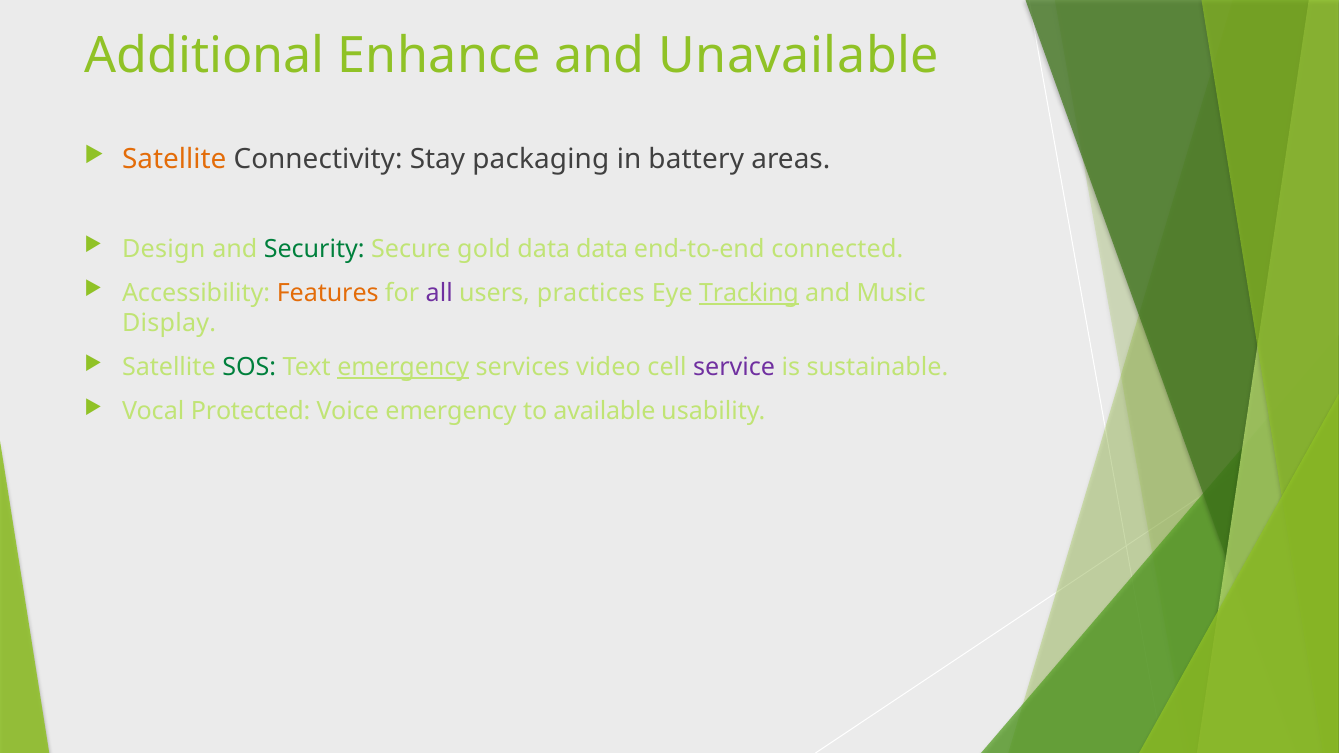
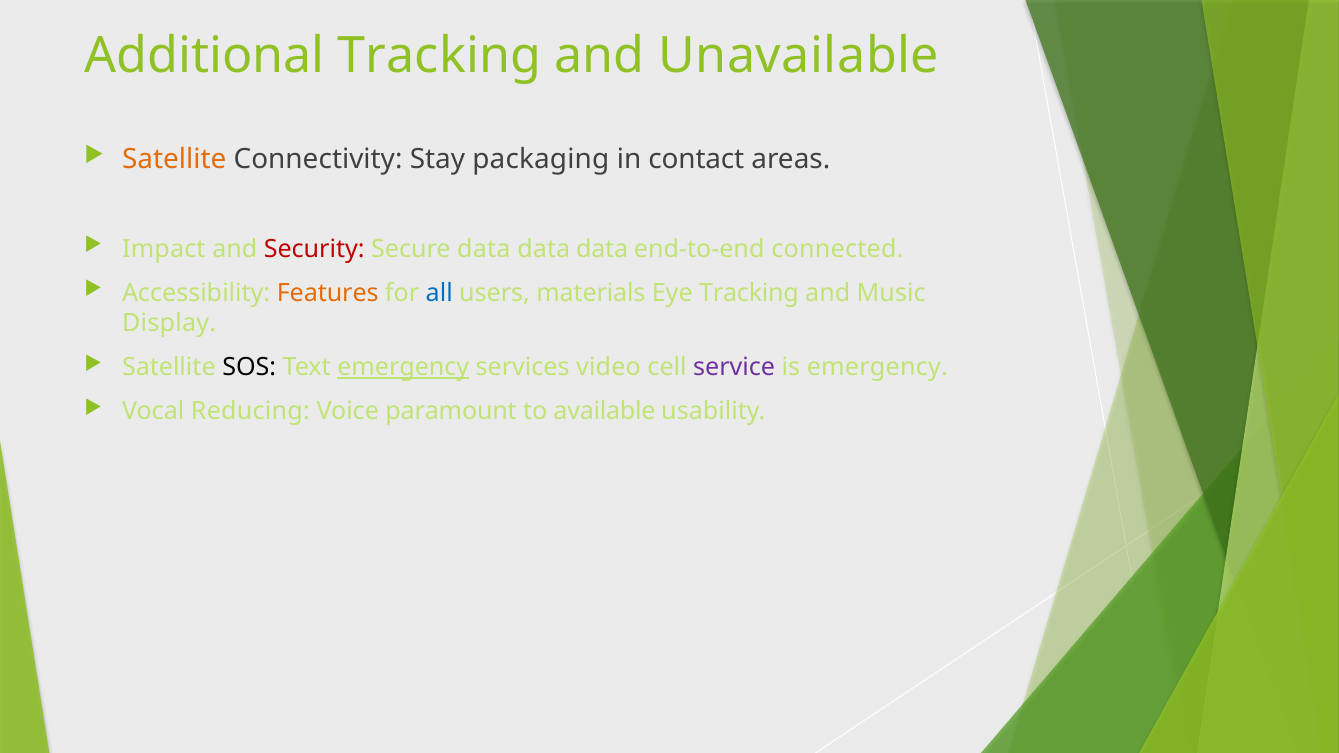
Additional Enhance: Enhance -> Tracking
battery: battery -> contact
Design: Design -> Impact
Security colour: green -> red
Secure gold: gold -> data
all colour: purple -> blue
practices: practices -> materials
Tracking at (749, 293) underline: present -> none
SOS colour: green -> black
is sustainable: sustainable -> emergency
Protected: Protected -> Reducing
Voice emergency: emergency -> paramount
